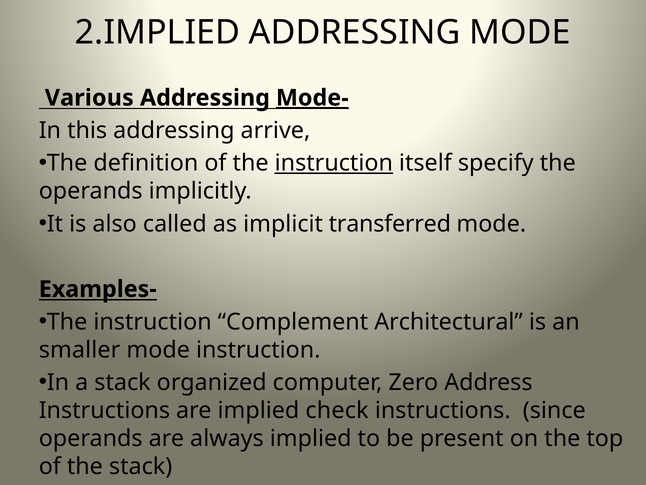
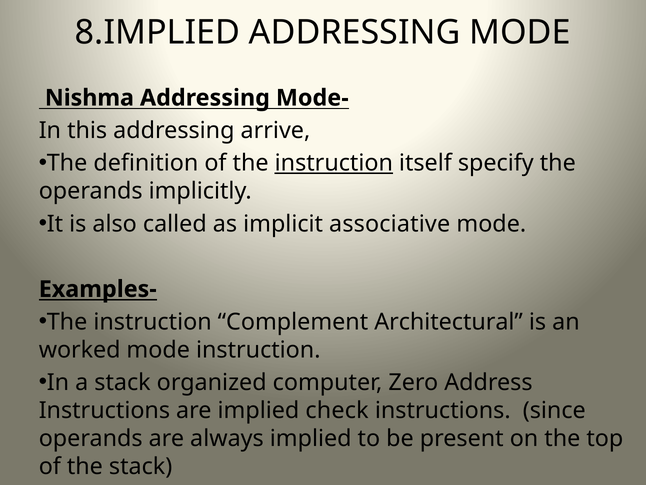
2.IMPLIED: 2.IMPLIED -> 8.IMPLIED
Various: Various -> Nishma
Mode- underline: present -> none
transferred: transferred -> associative
smaller: smaller -> worked
